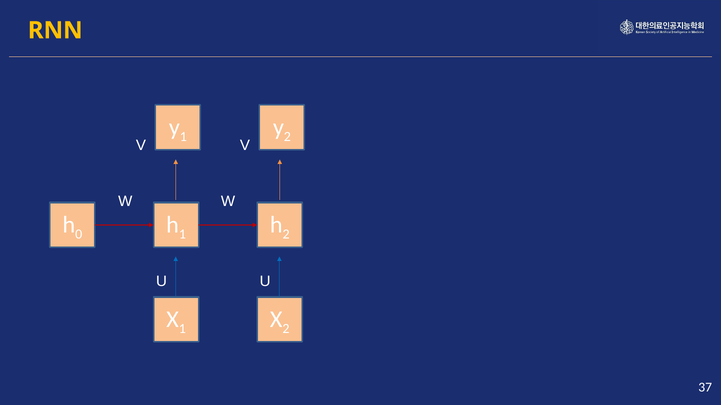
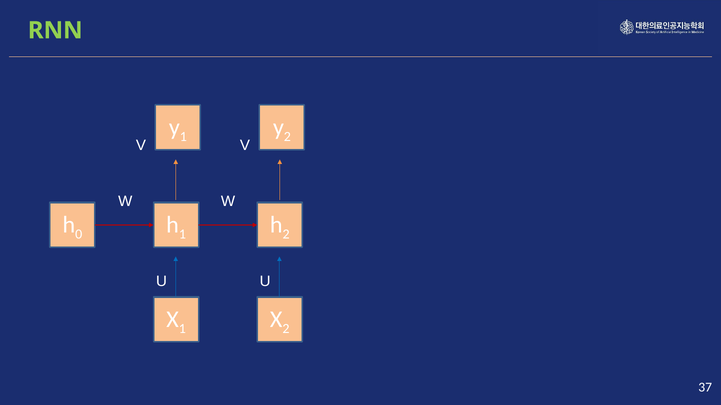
RNN colour: yellow -> light green
